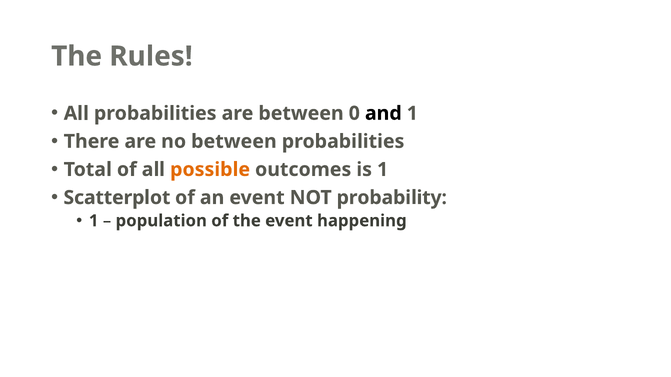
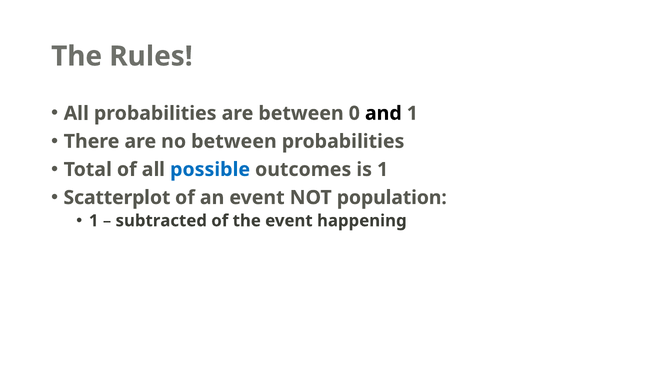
possible colour: orange -> blue
probability: probability -> population
population: population -> subtracted
